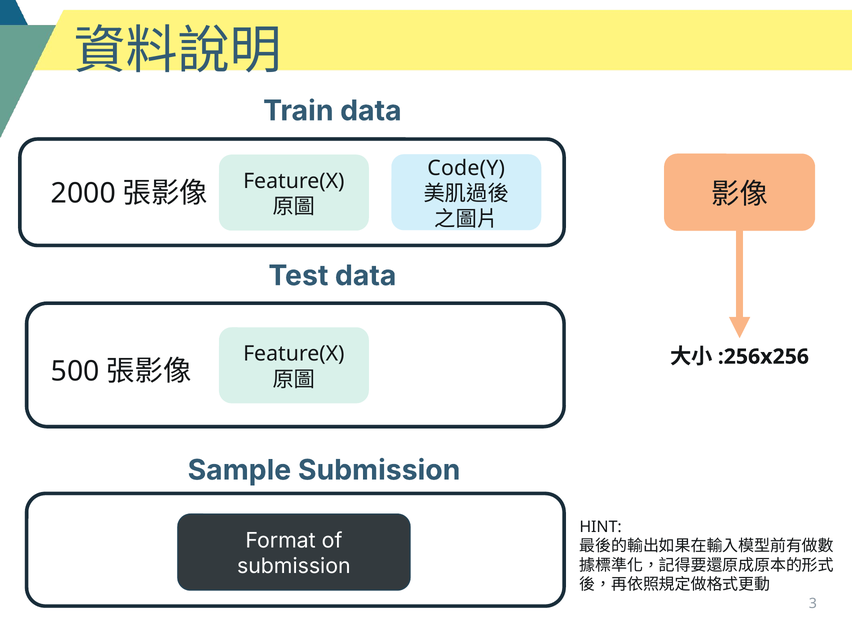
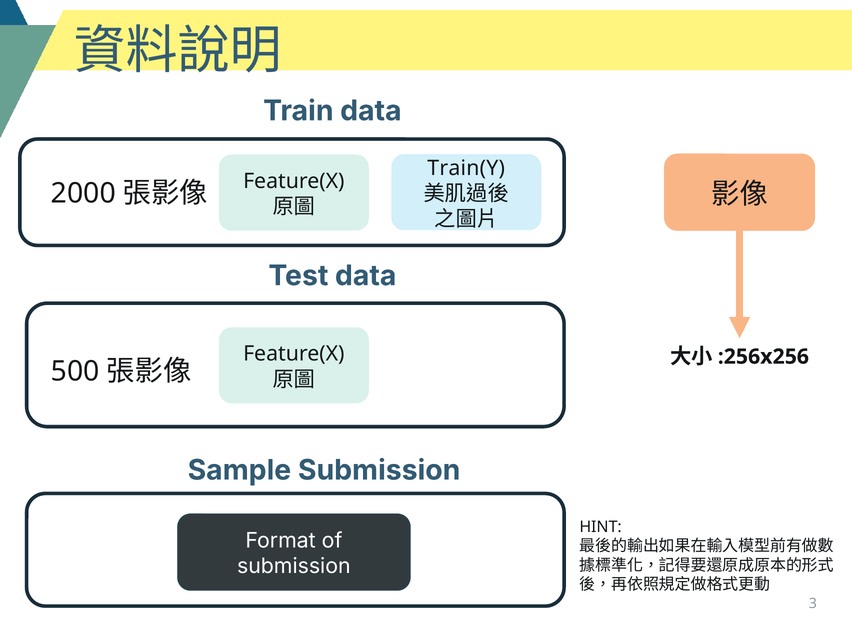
Code(Y: Code(Y -> Train(Y
